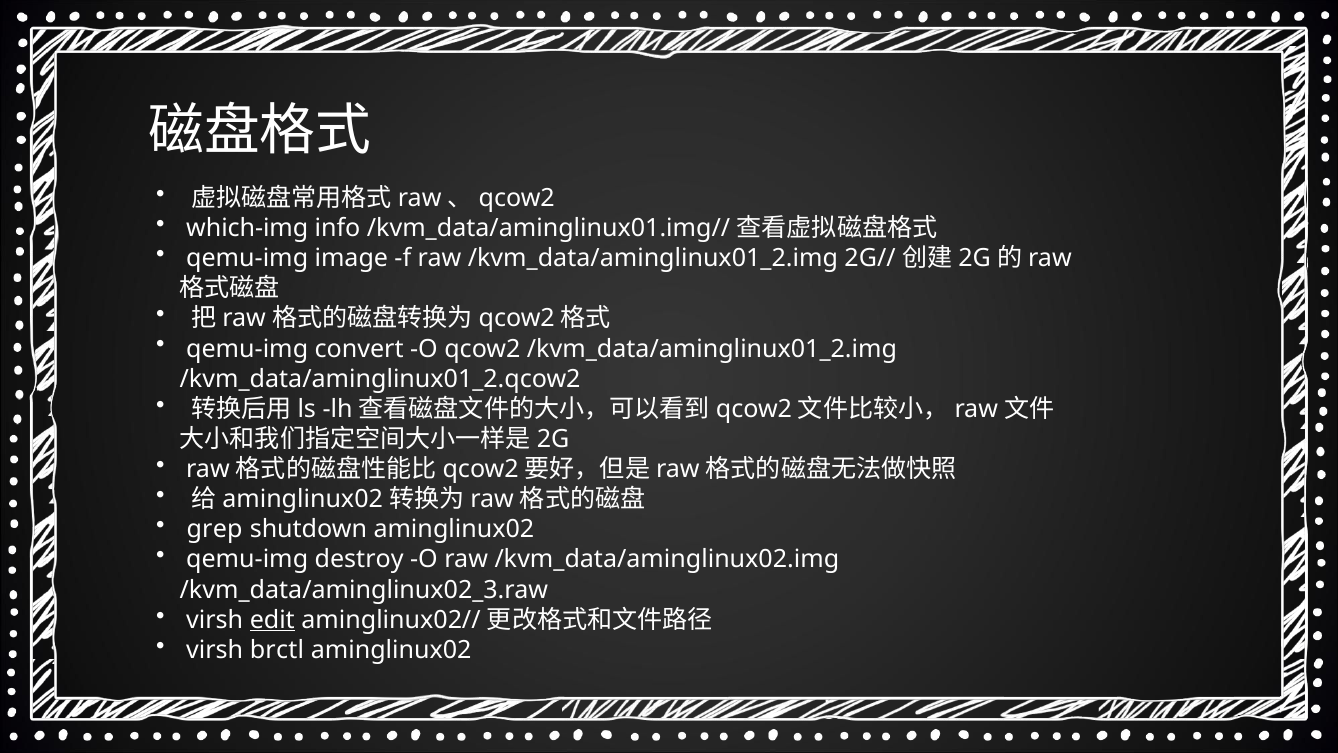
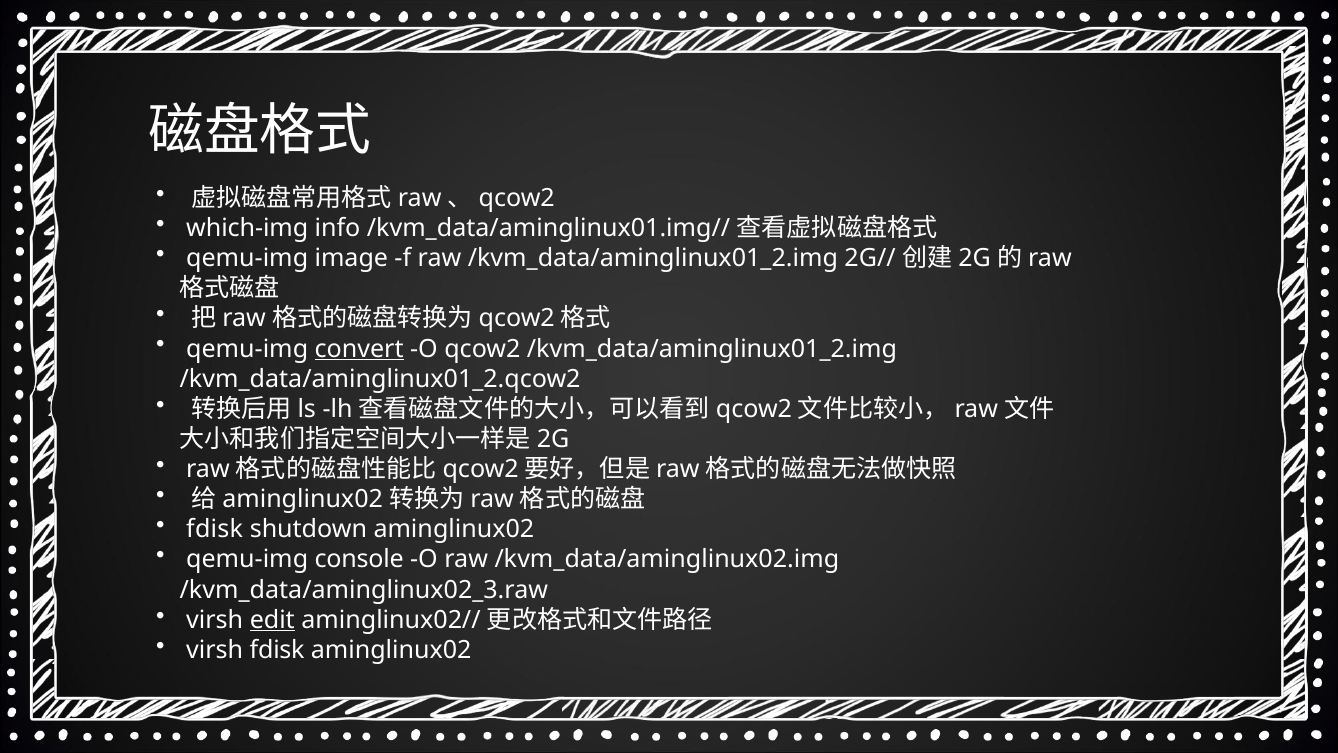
convert underline: none -> present
grep at (215, 529): grep -> fdisk
destroy: destroy -> console
virsh brctl: brctl -> fdisk
